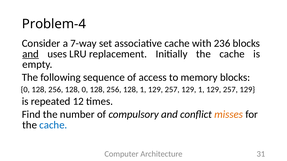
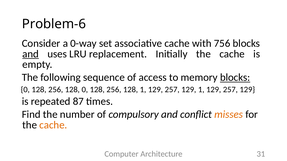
Problem-4: Problem-4 -> Problem-6
7-way: 7-way -> 0-way
236: 236 -> 756
blocks at (235, 78) underline: none -> present
12: 12 -> 87
cache at (53, 125) colour: blue -> orange
